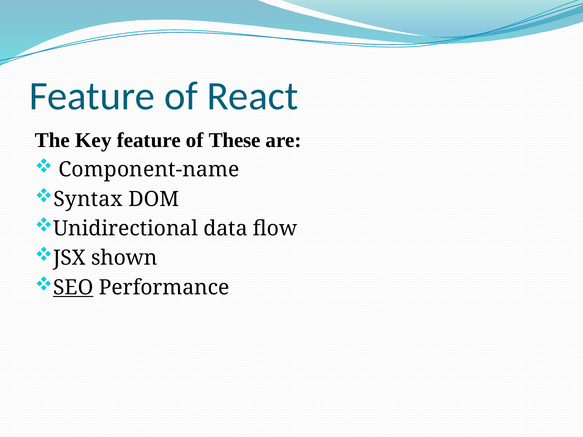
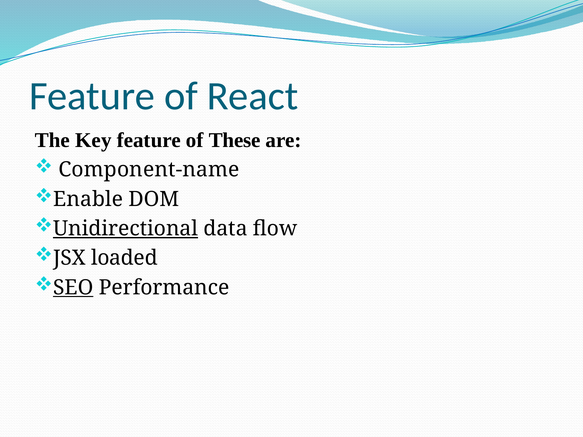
Syntax: Syntax -> Enable
Unidirectional underline: none -> present
shown: shown -> loaded
